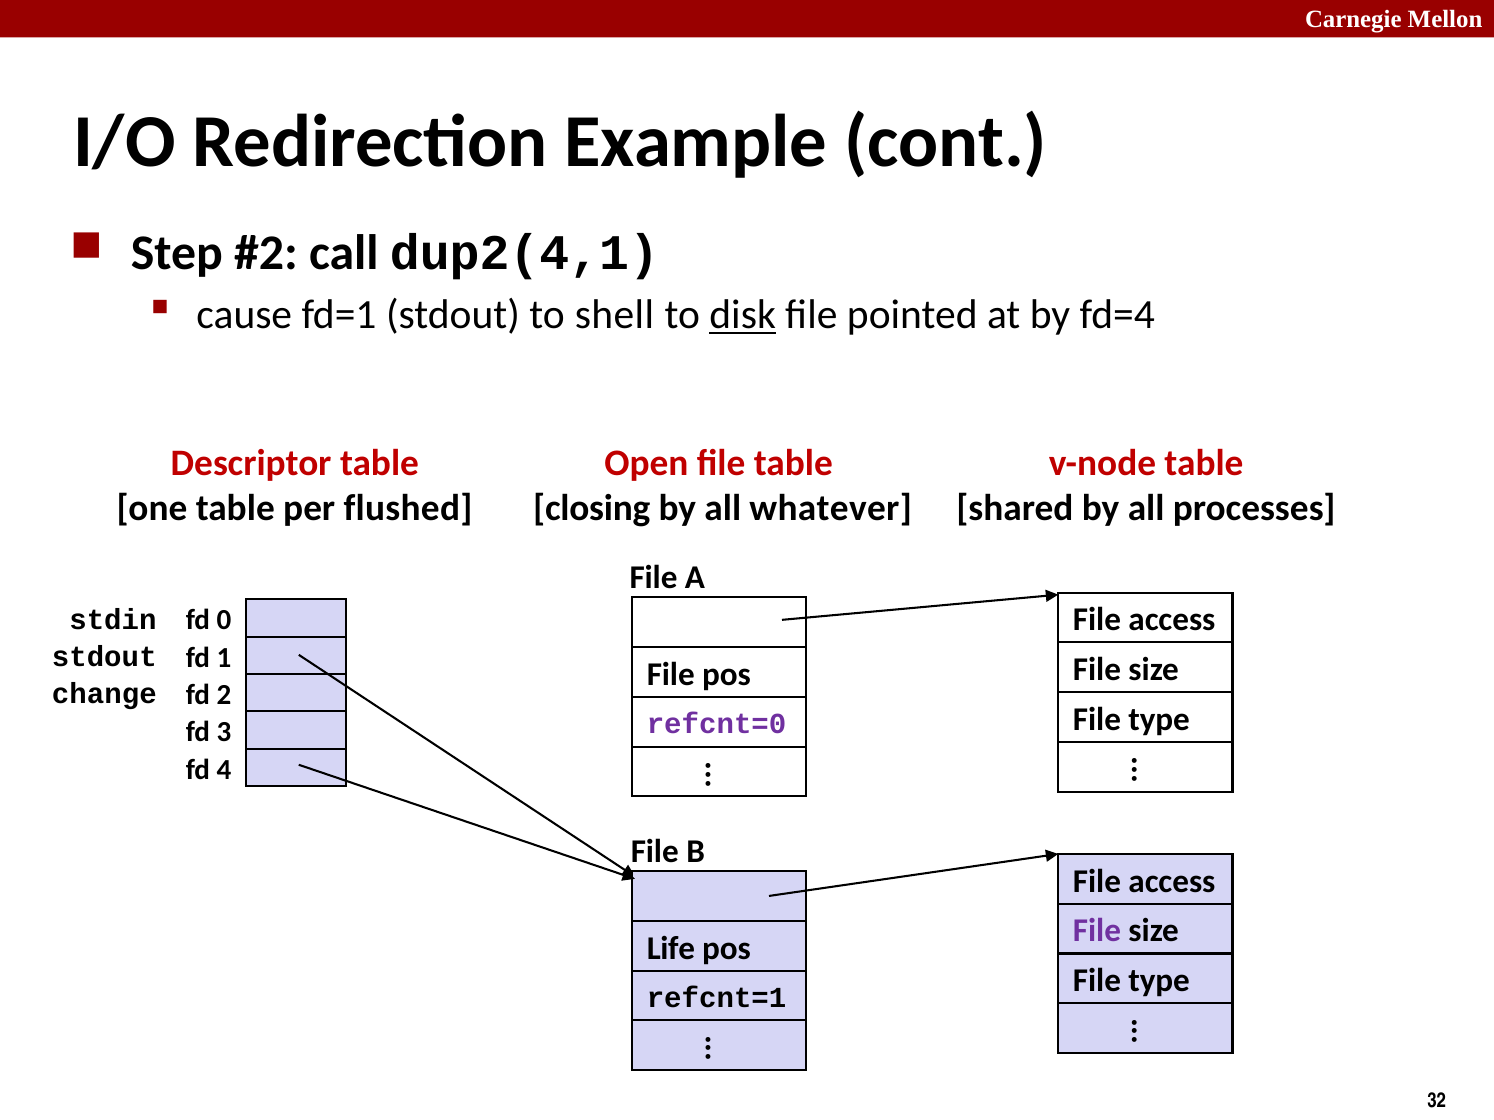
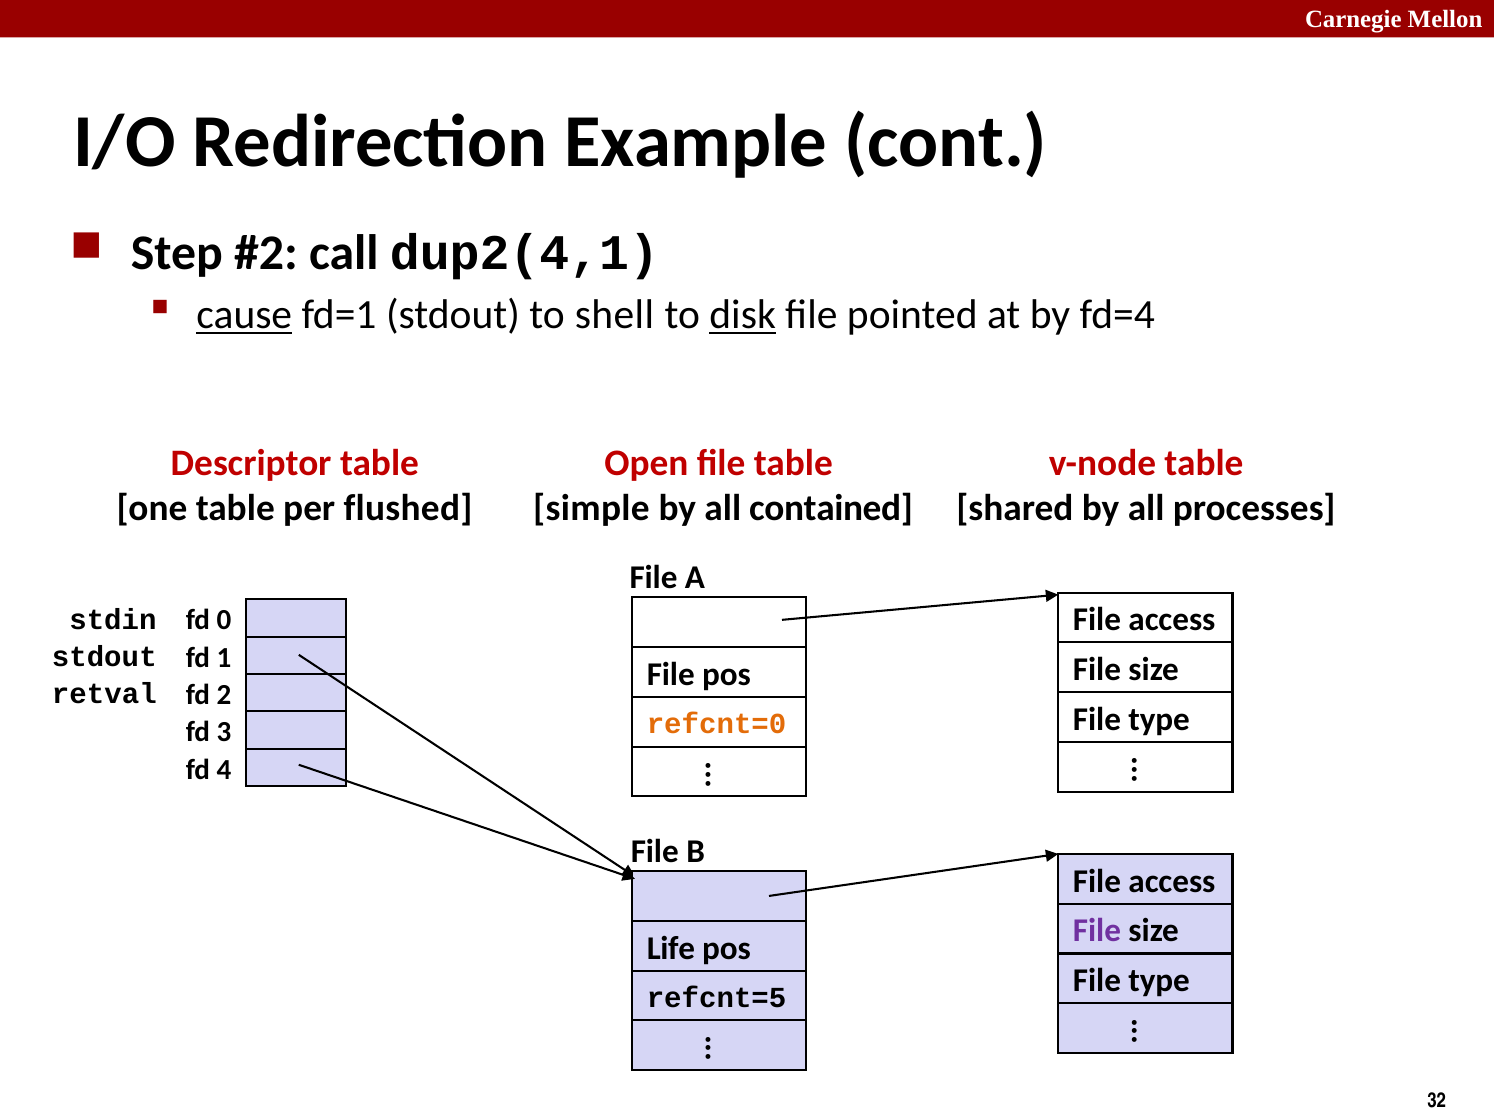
cause underline: none -> present
closing: closing -> simple
whatever: whatever -> contained
change: change -> retval
refcnt=0 colour: purple -> orange
refcnt=1: refcnt=1 -> refcnt=5
